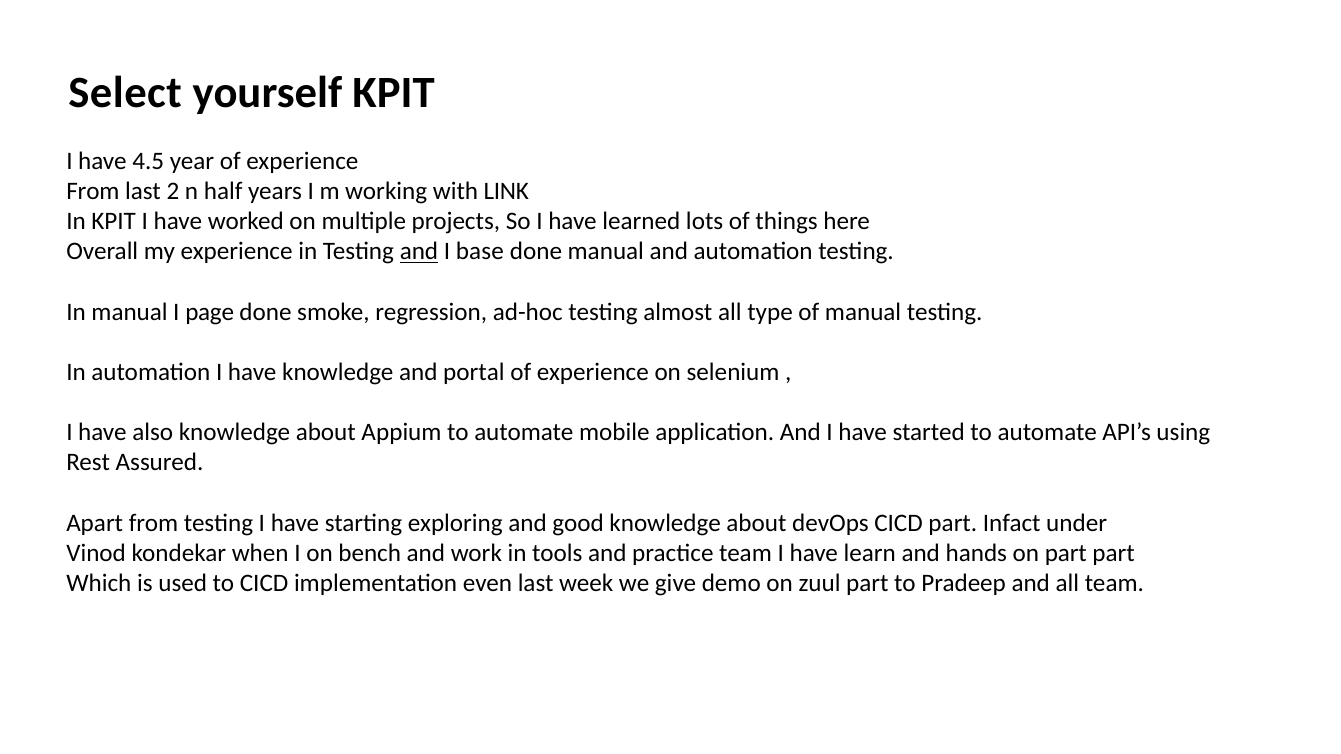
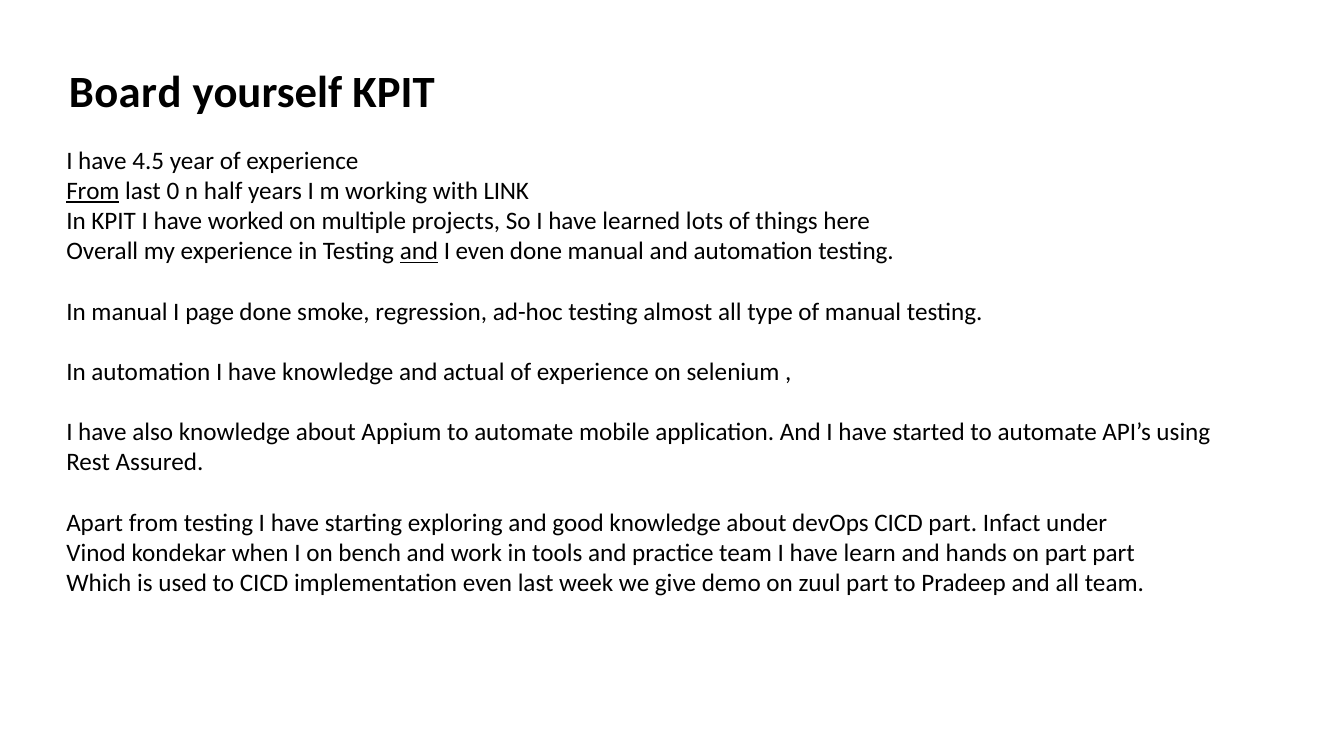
Select: Select -> Board
From at (93, 191) underline: none -> present
2: 2 -> 0
I base: base -> even
portal: portal -> actual
